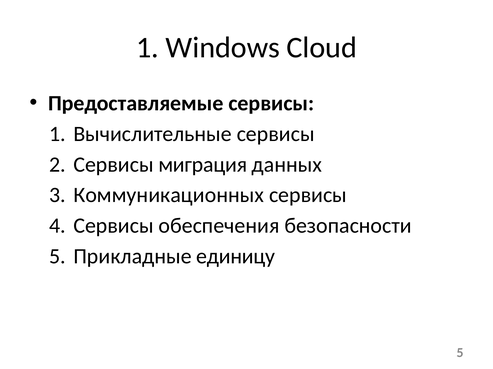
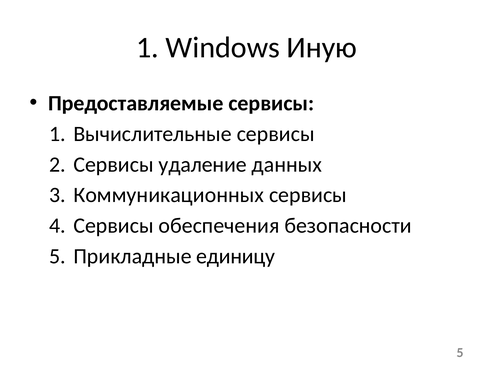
Cloud: Cloud -> Иную
миграция: миграция -> удаление
